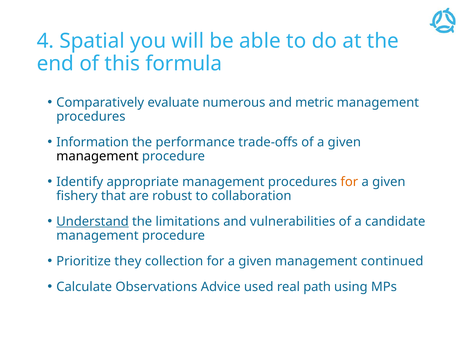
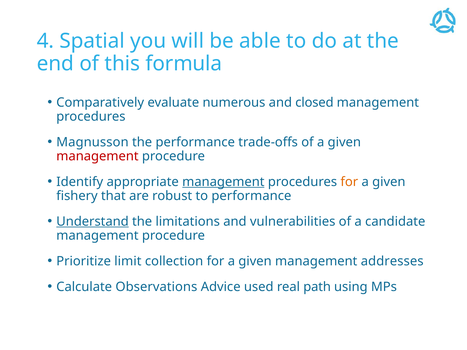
metric: metric -> closed
Information: Information -> Magnusson
management at (97, 156) colour: black -> red
management at (223, 182) underline: none -> present
to collaboration: collaboration -> performance
they: they -> limit
continued: continued -> addresses
